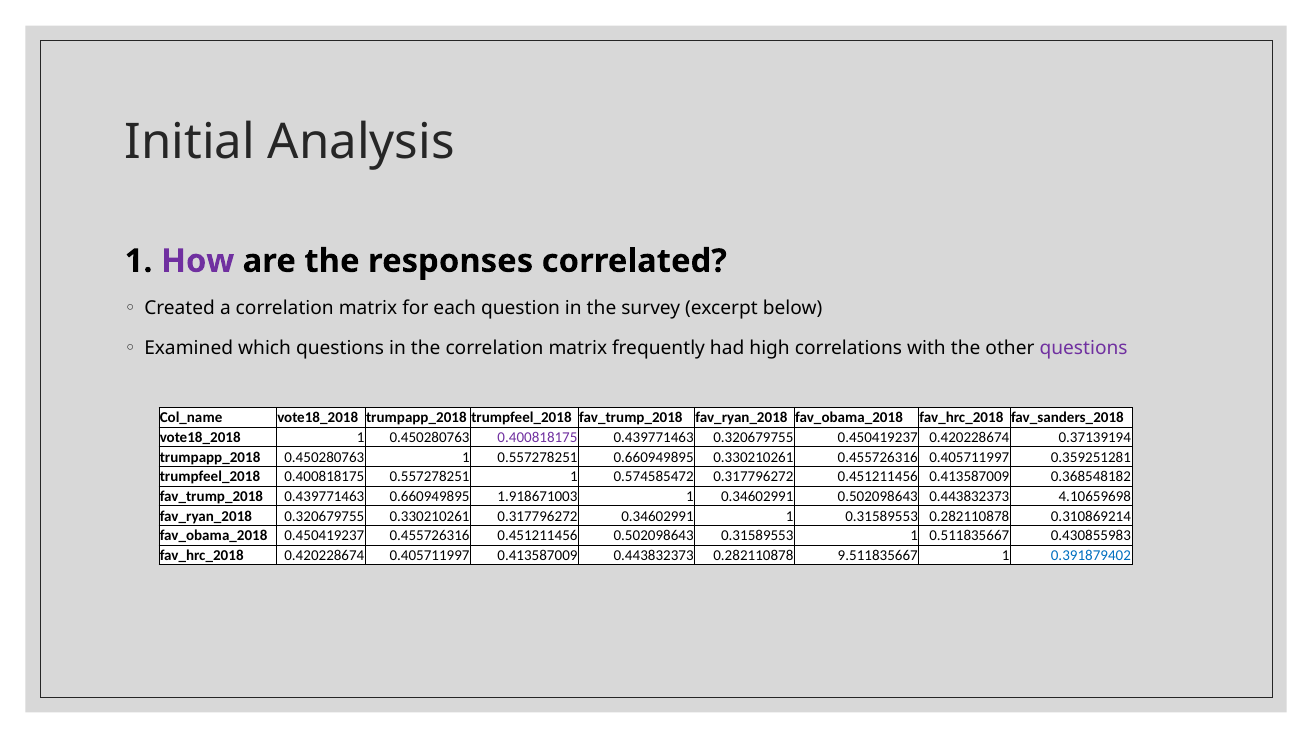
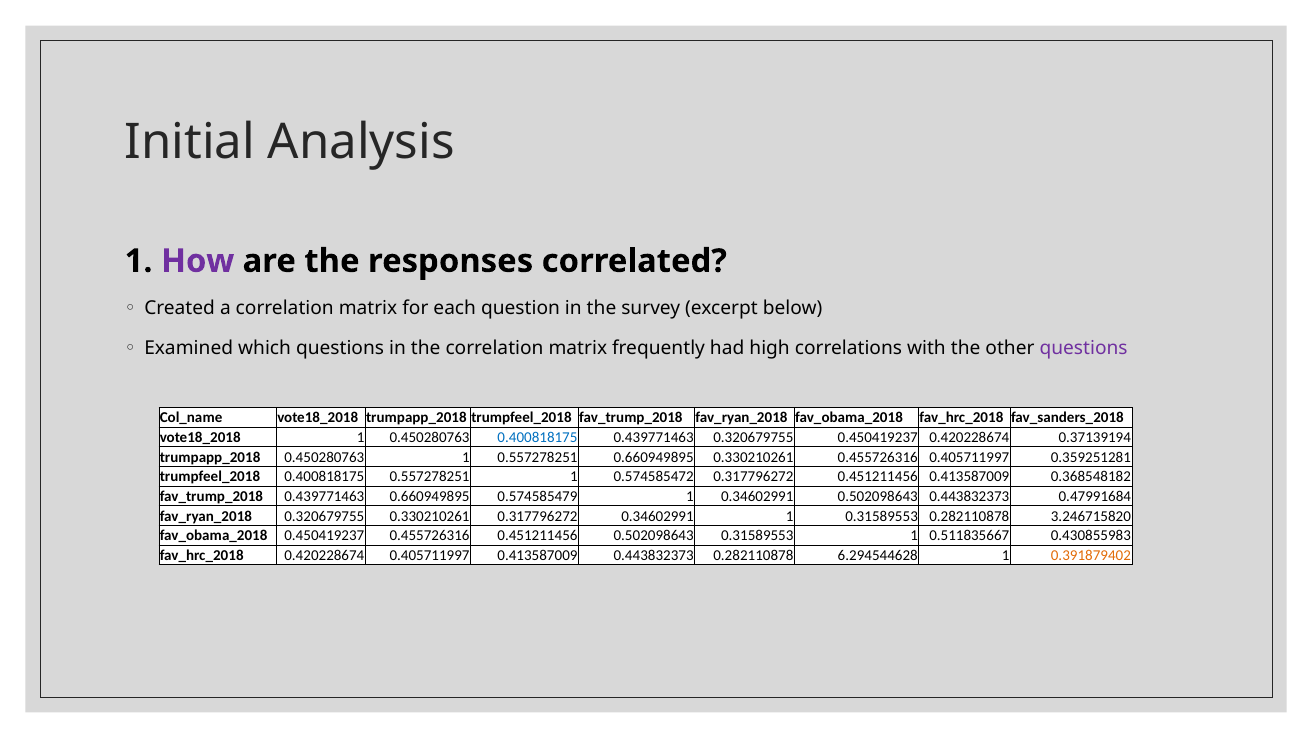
0.400818175 at (537, 438) colour: purple -> blue
1.918671003: 1.918671003 -> 0.574585479
4.10659698: 4.10659698 -> 0.47991684
0.310869214: 0.310869214 -> 3.246715820
9.511835667: 9.511835667 -> 6.294544628
0.391879402 colour: blue -> orange
